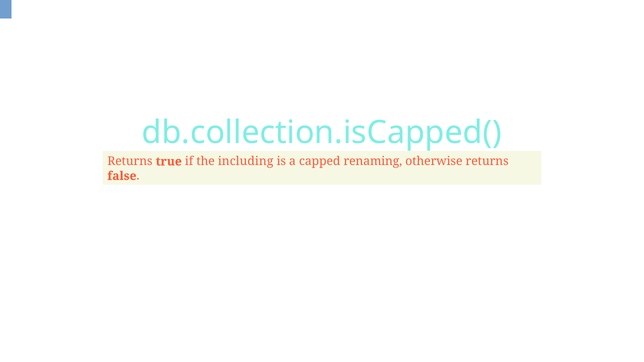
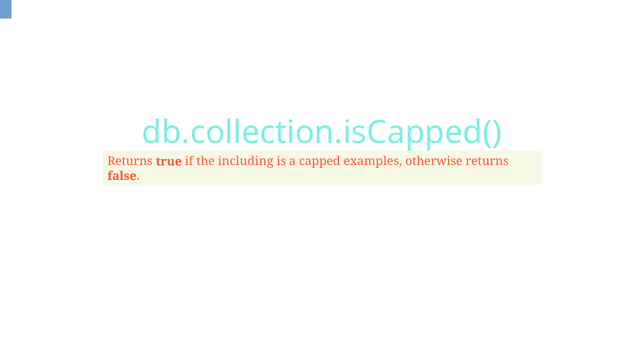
renaming: renaming -> examples
